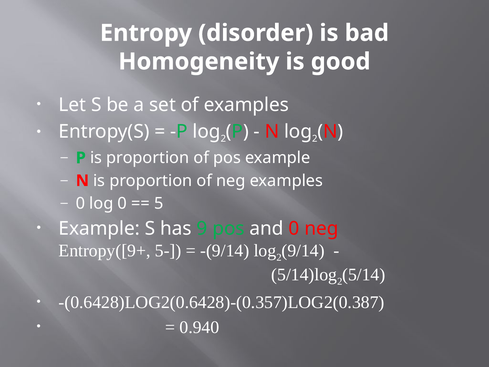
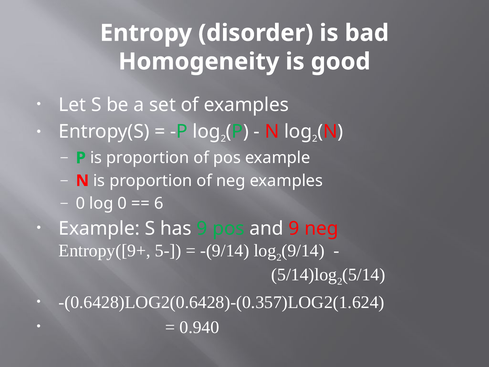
5: 5 -> 6
and 0: 0 -> 9
-(0.6428)LOG2(0.6428)-(0.357)LOG2(0.387: -(0.6428)LOG2(0.6428)-(0.357)LOG2(0.387 -> -(0.6428)LOG2(0.6428)-(0.357)LOG2(1.624
